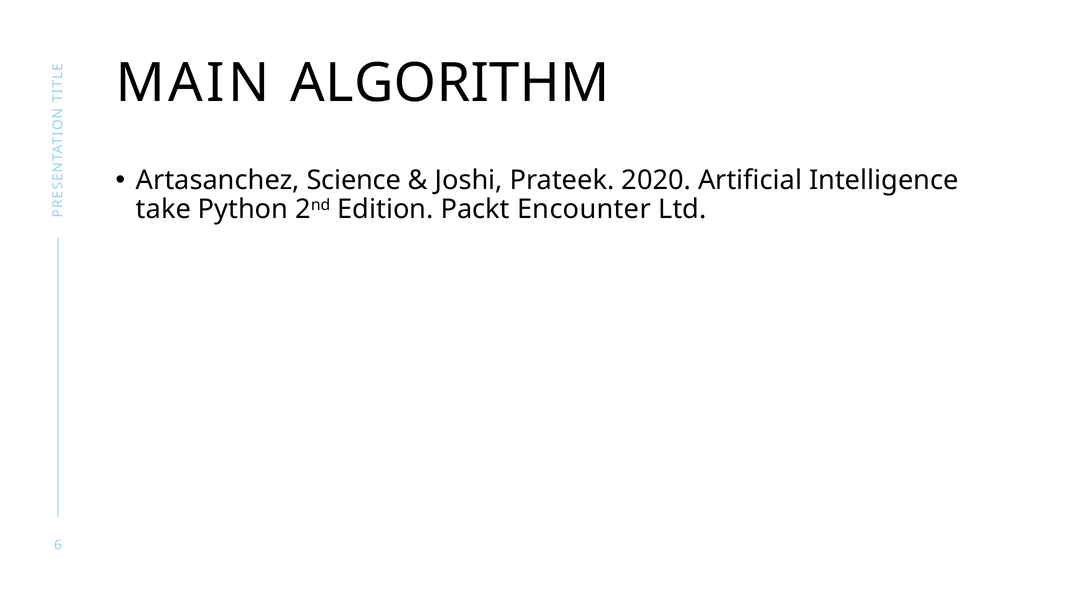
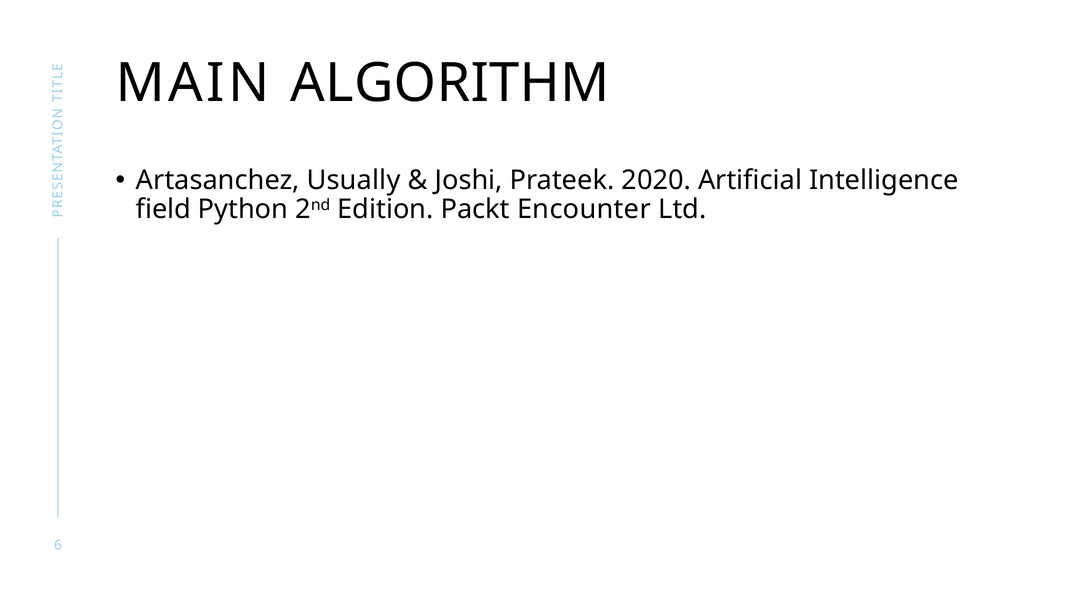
Science: Science -> Usually
take: take -> field
